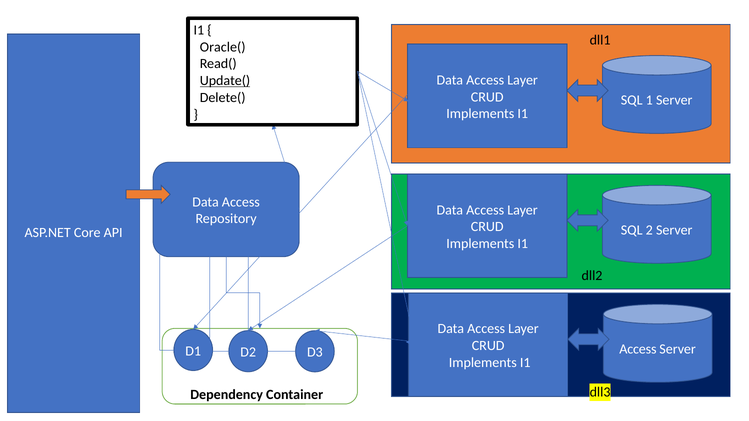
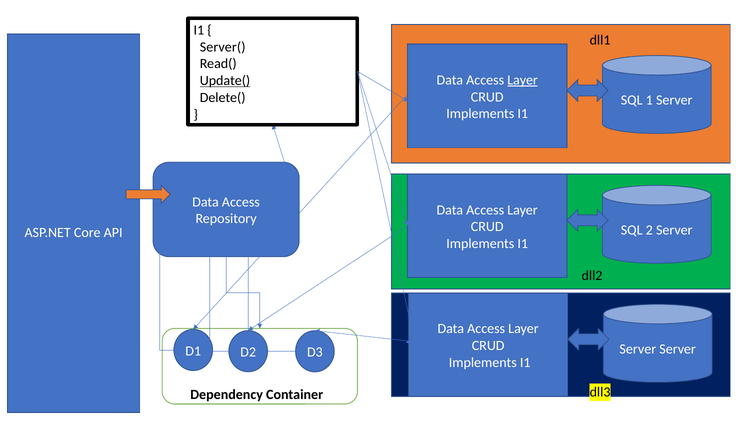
Oracle(: Oracle( -> Server(
Layer at (523, 80) underline: none -> present
Access at (638, 349): Access -> Server
